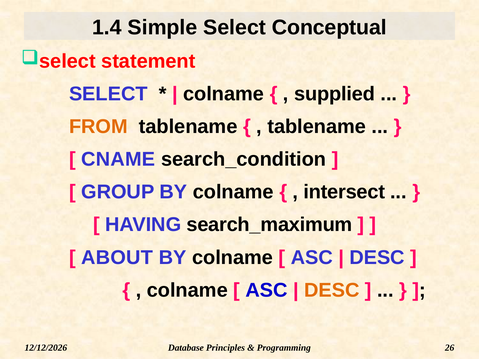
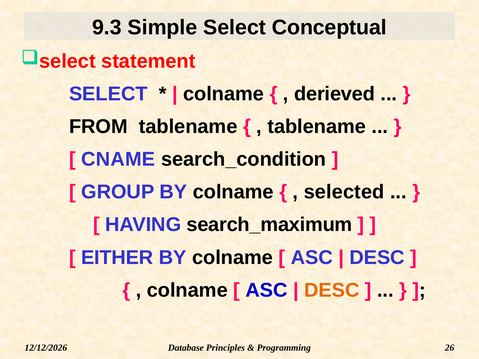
1.4: 1.4 -> 9.3
supplied: supplied -> derieved
FROM colour: orange -> black
intersect: intersect -> selected
ABOUT: ABOUT -> EITHER
